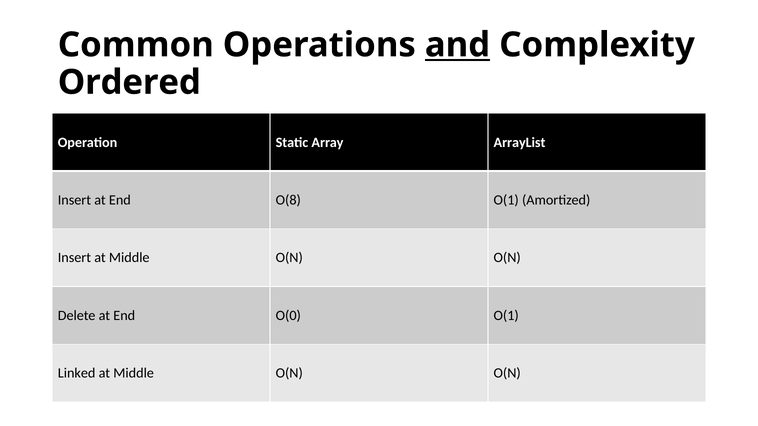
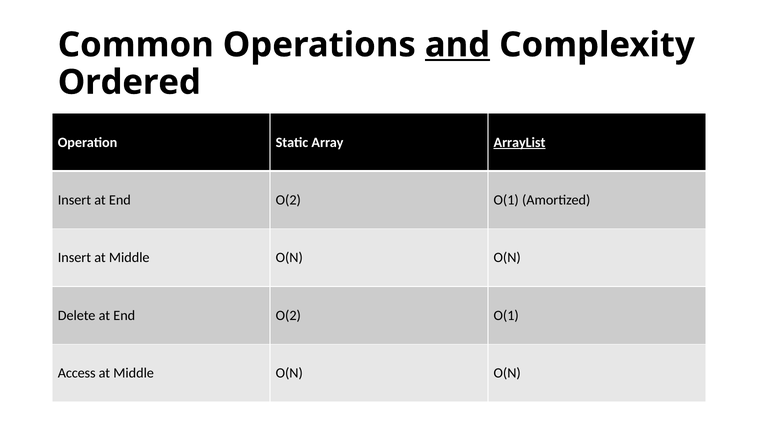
ArrayList underline: none -> present
Insert at End O(8: O(8 -> O(2
Delete at End O(0: O(0 -> O(2
Linked: Linked -> Access
